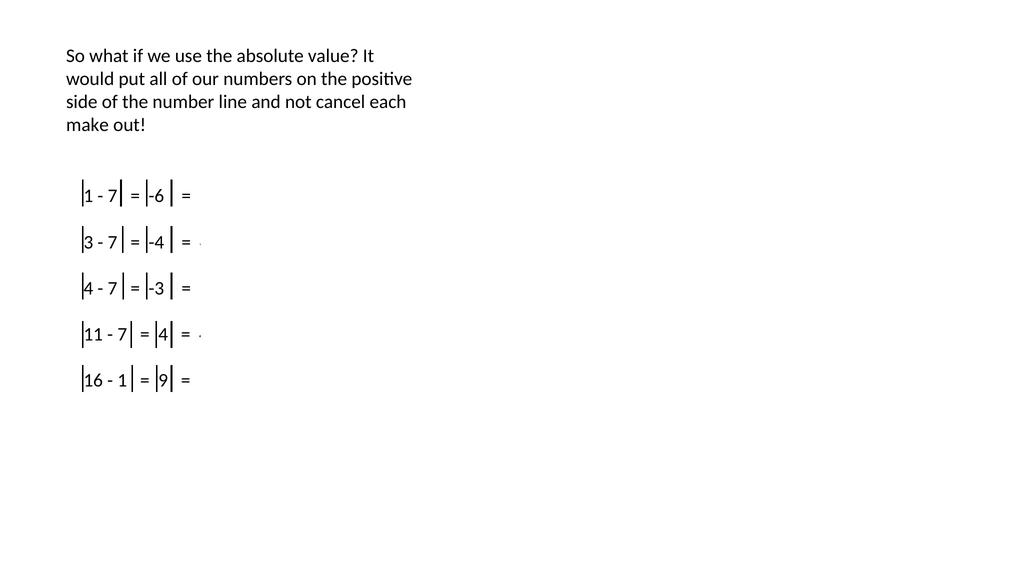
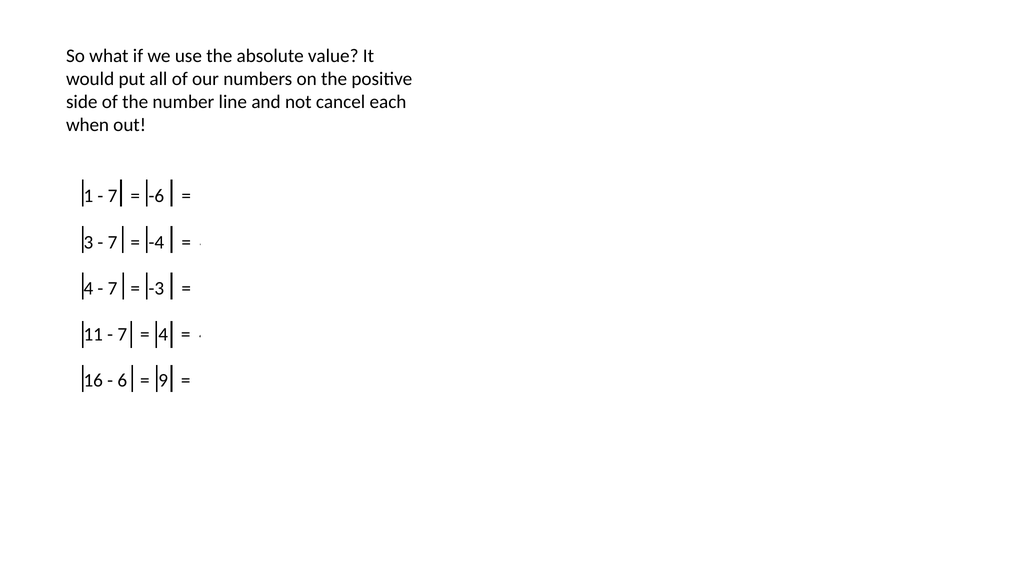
make: make -> when
1 at (122, 380): 1 -> 6
